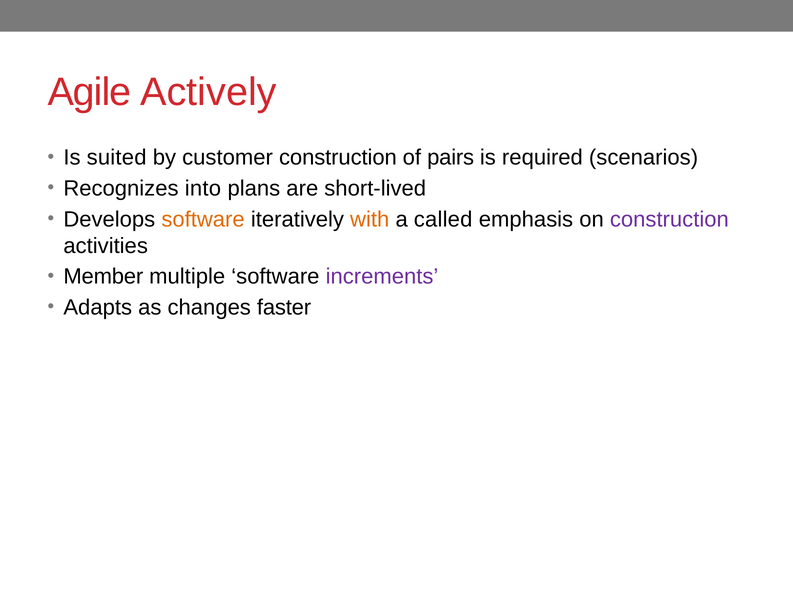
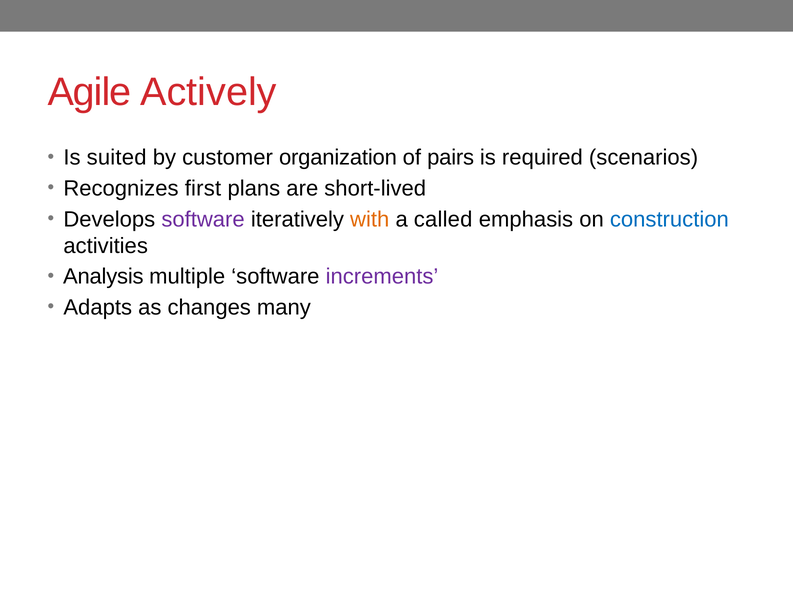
customer construction: construction -> organization
into: into -> first
software at (203, 219) colour: orange -> purple
construction at (669, 219) colour: purple -> blue
Member: Member -> Analysis
faster: faster -> many
